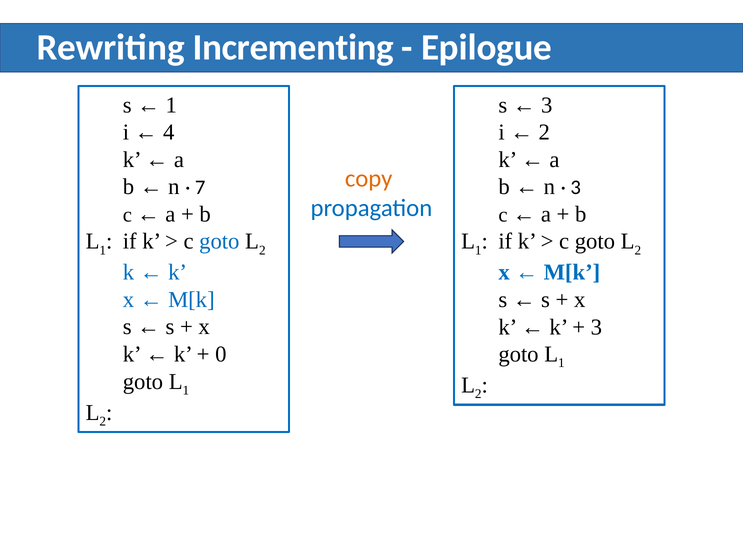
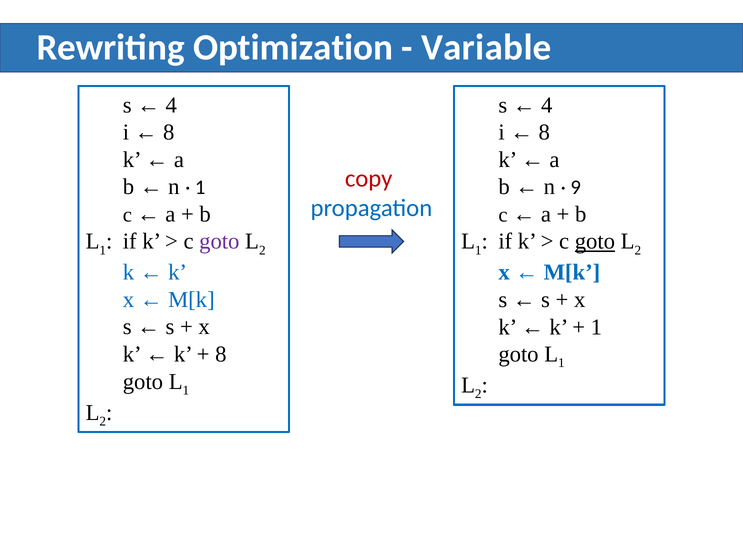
Incrementing: Incrementing -> Optimization
Epilogue: Epilogue -> Variable
1 at (171, 105): 1 -> 4
3 at (547, 105): 3 -> 4
4 at (169, 132): 4 -> 8
2 at (544, 132): 2 -> 8
copy colour: orange -> red
7 at (200, 187): 7 -> 1
3 at (576, 187): 3 -> 9
goto at (219, 241) colour: blue -> purple
goto at (595, 241) underline: none -> present
3 at (596, 327): 3 -> 1
0 at (221, 354): 0 -> 8
